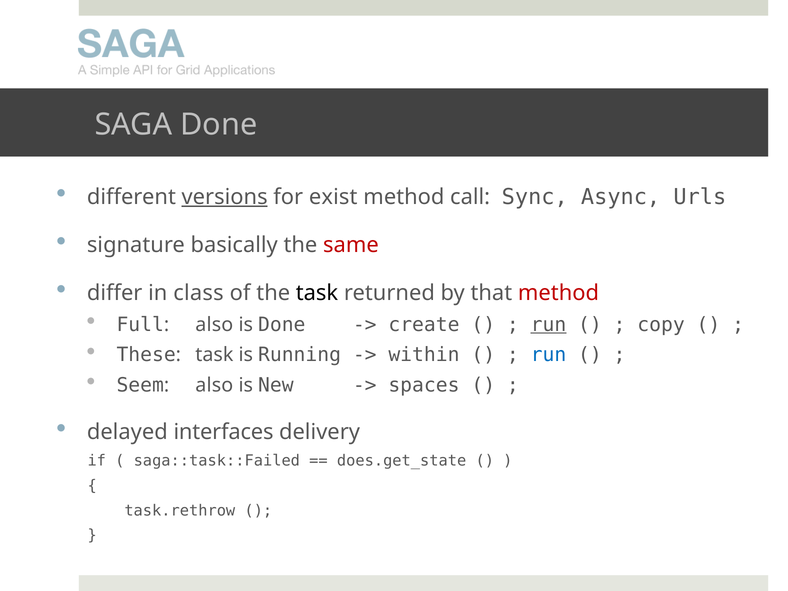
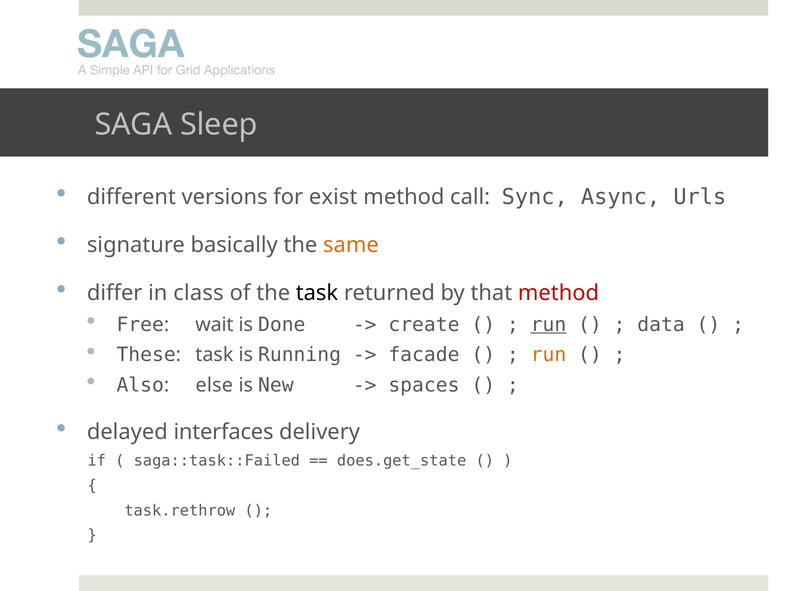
SAGA Done: Done -> Sleep
versions underline: present -> none
same colour: red -> orange
Full: Full -> Free
also at (214, 325): also -> wait
copy: copy -> data
within: within -> facade
run at (548, 355) colour: blue -> orange
Seem: Seem -> Also
also at (214, 385): also -> else
